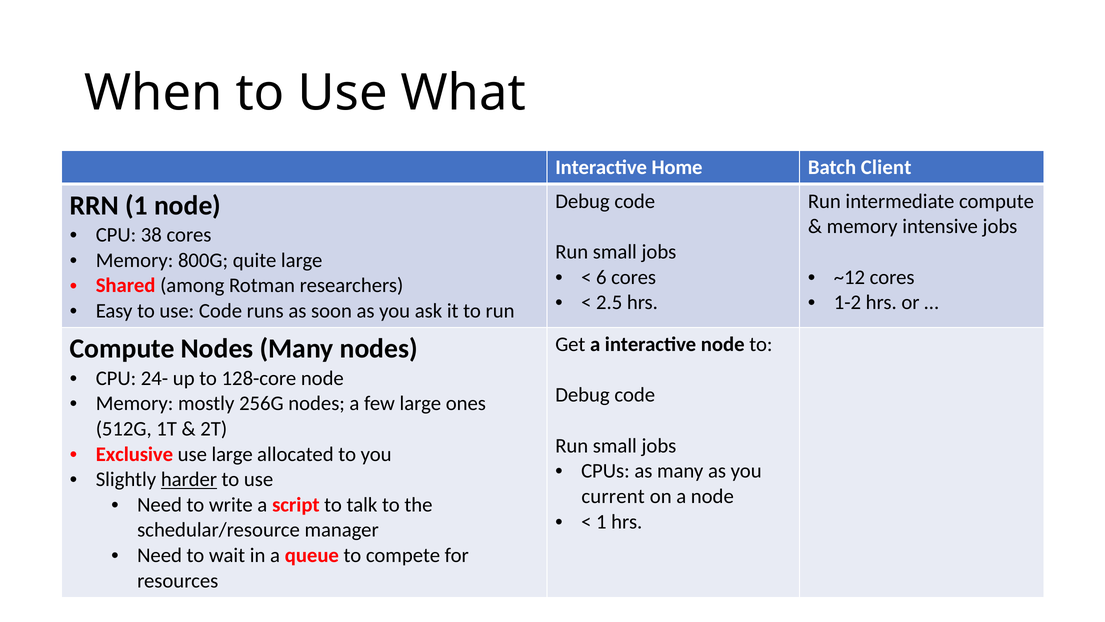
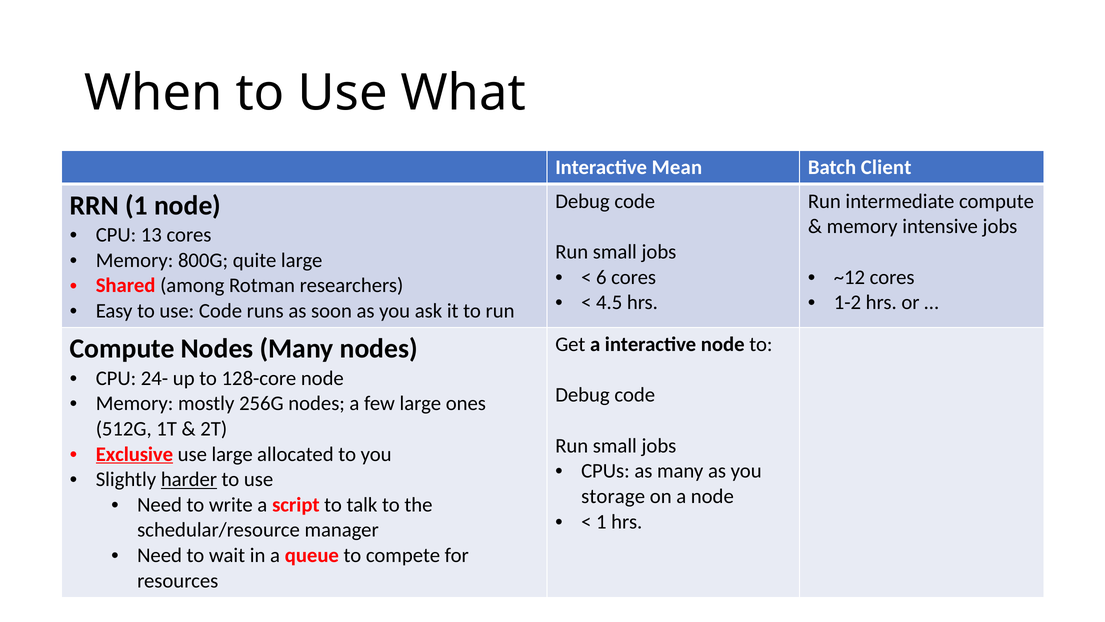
Home: Home -> Mean
38: 38 -> 13
2.5: 2.5 -> 4.5
Exclusive underline: none -> present
current: current -> storage
